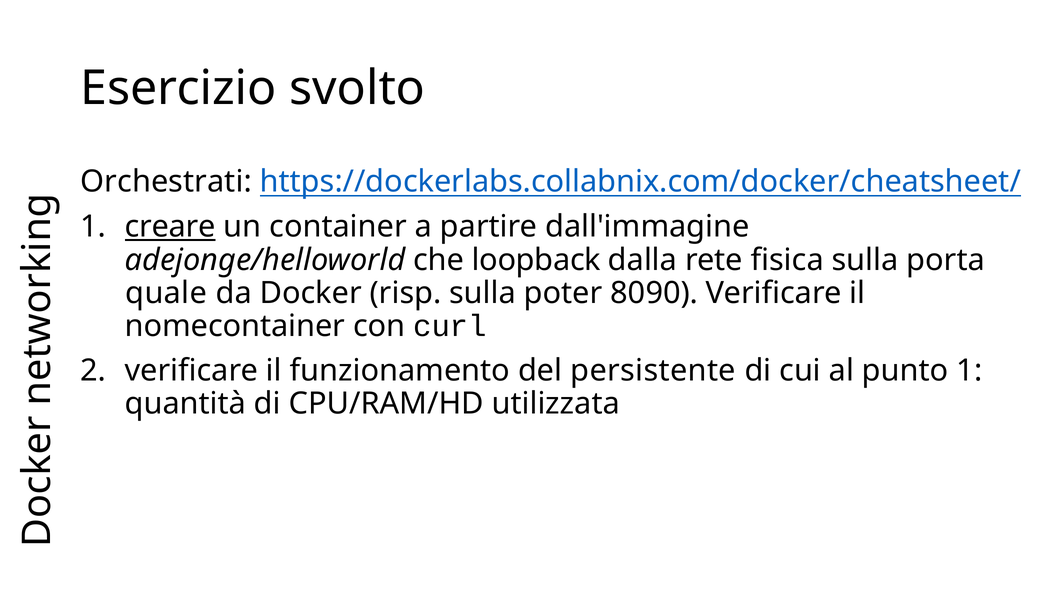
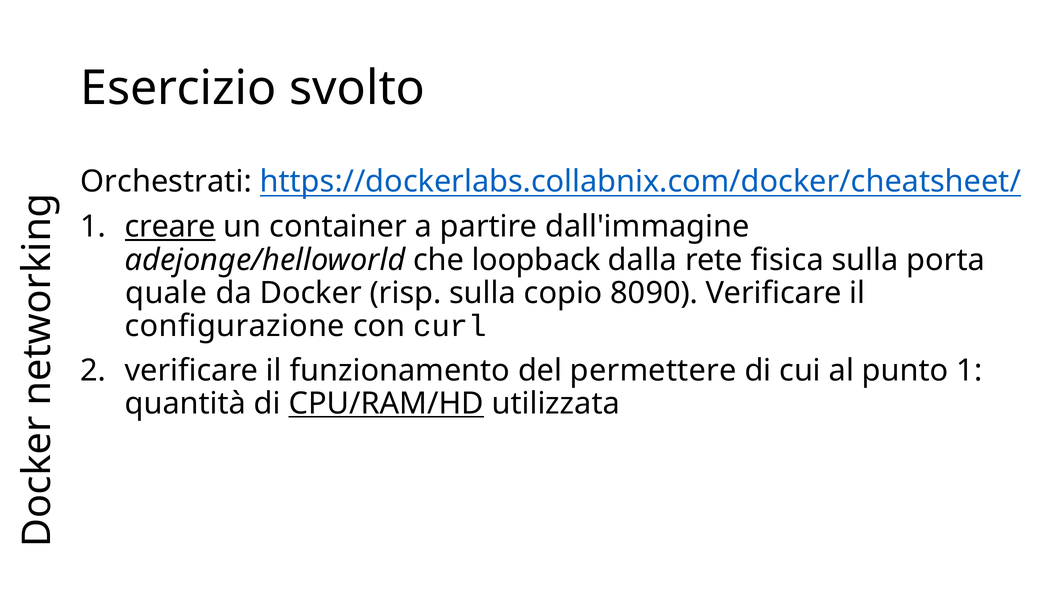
poter: poter -> copio
nomecontainer: nomecontainer -> configurazione
persistente: persistente -> permettere
CPU/RAM/HD underline: none -> present
